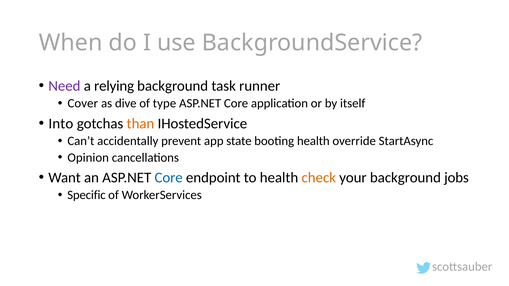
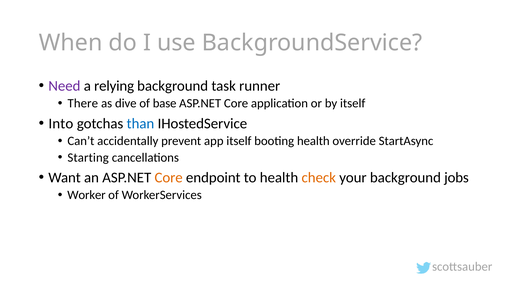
Cover: Cover -> There
type: type -> base
than colour: orange -> blue
app state: state -> itself
Opinion: Opinion -> Starting
Core at (169, 178) colour: blue -> orange
Specific: Specific -> Worker
